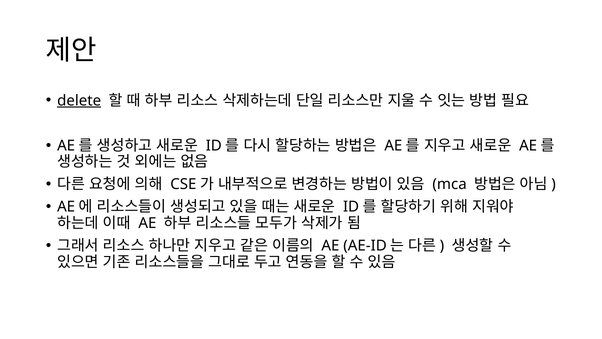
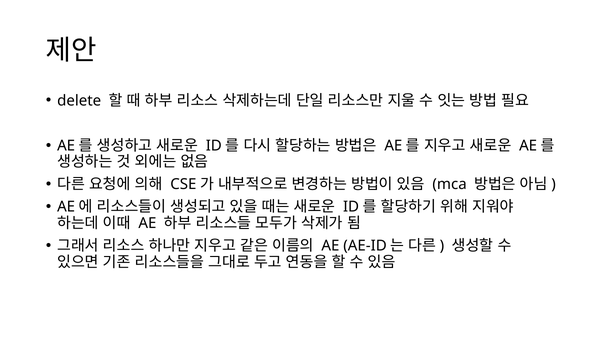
delete underline: present -> none
